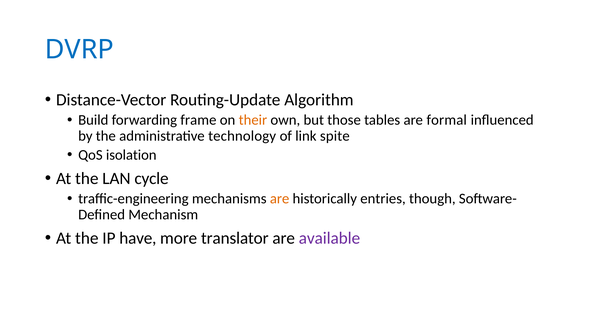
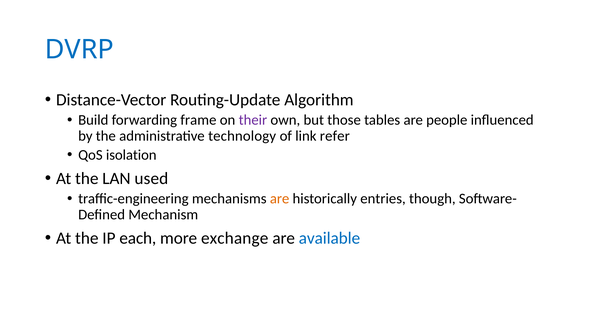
their colour: orange -> purple
formal: formal -> people
spite: spite -> refer
cycle: cycle -> used
have: have -> each
translator: translator -> exchange
available colour: purple -> blue
